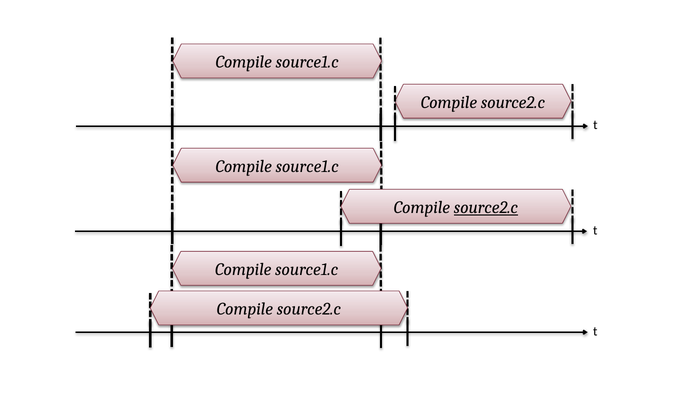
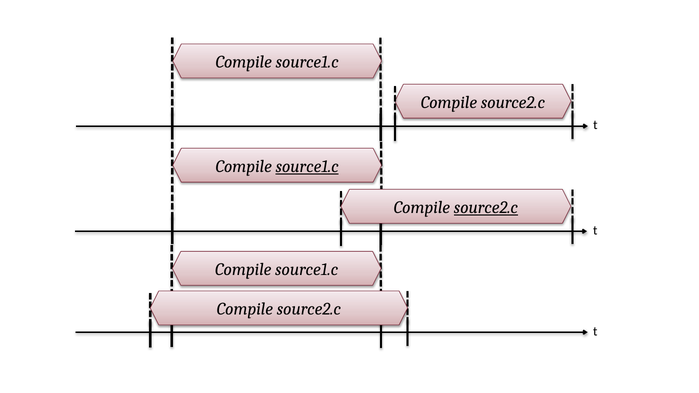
source1.c at (307, 166) underline: none -> present
